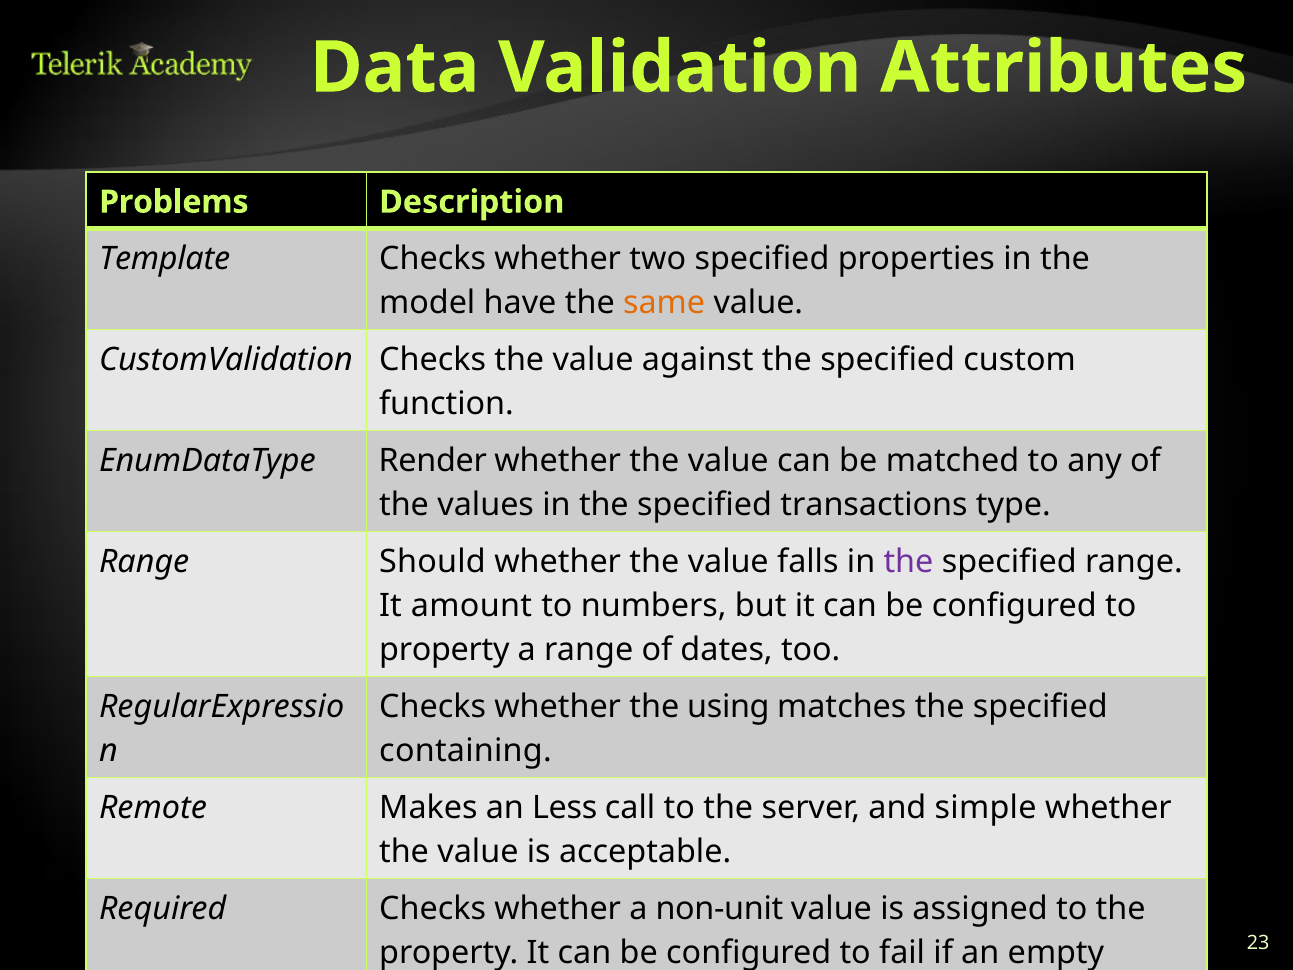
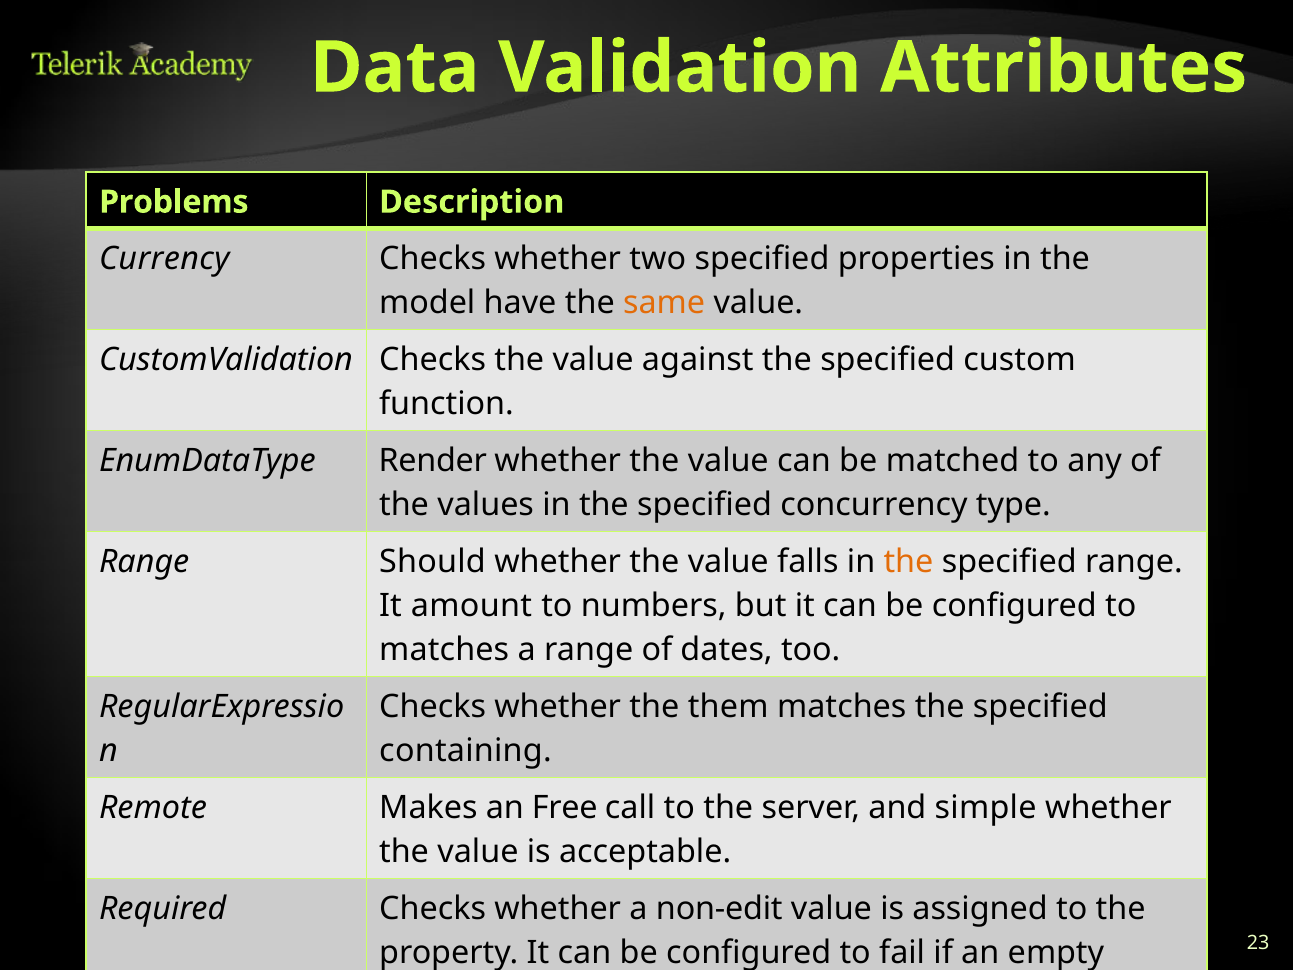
Template: Template -> Currency
transactions: transactions -> concurrency
the at (908, 562) colour: purple -> orange
property at (444, 650): property -> matches
using: using -> them
Less: Less -> Free
non-unit: non-unit -> non-edit
